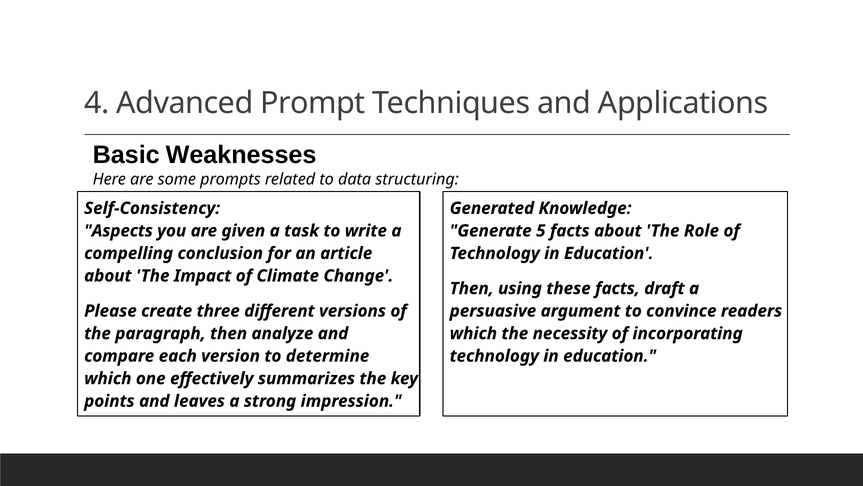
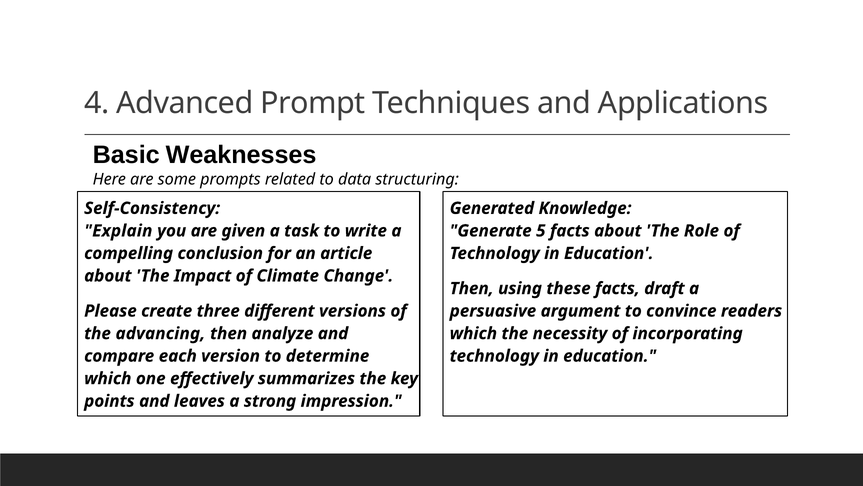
Aspects: Aspects -> Explain
paragraph: paragraph -> advancing
